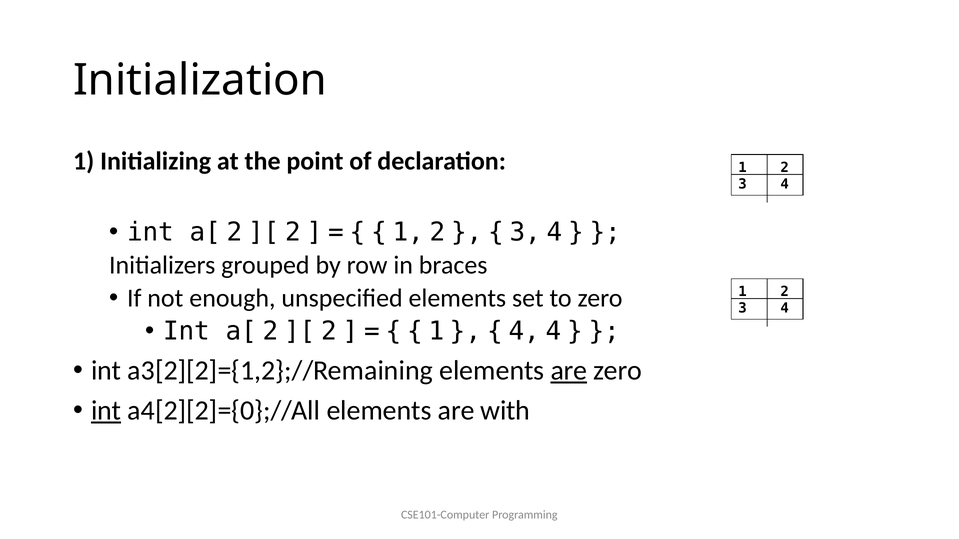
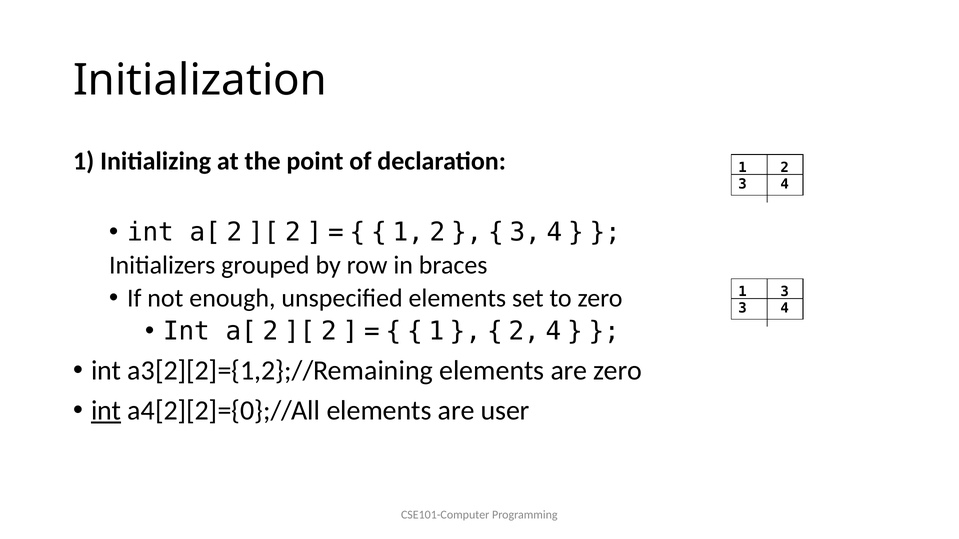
2 at (785, 292): 2 -> 3
4 at (524, 332): 4 -> 2
are at (569, 371) underline: present -> none
with: with -> user
